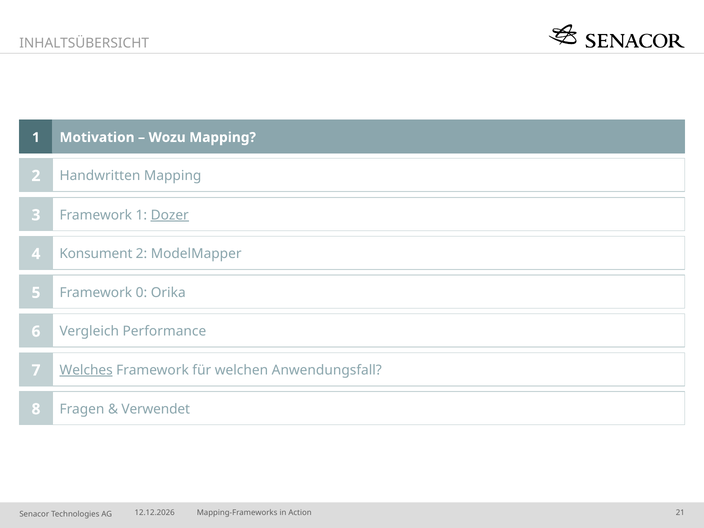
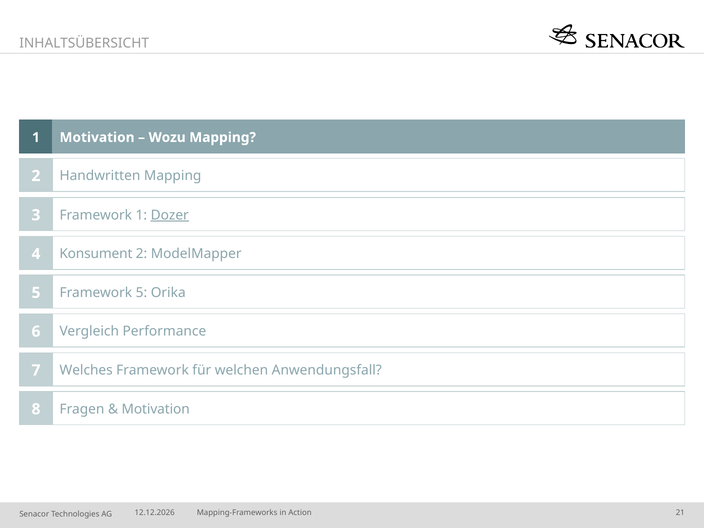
Framework 0: 0 -> 5
Welches underline: present -> none
Verwendet at (156, 409): Verwendet -> Motivation
